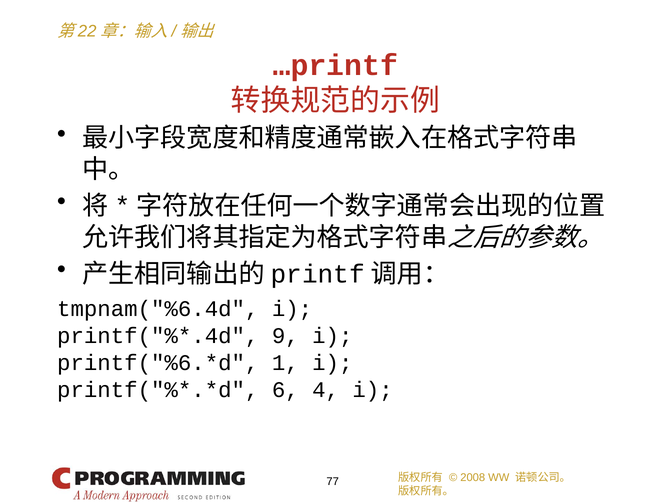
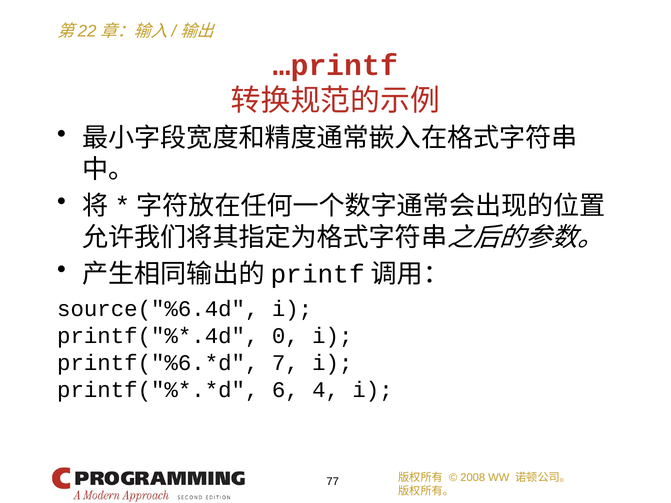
tmpnam("%6.4d: tmpnam("%6.4d -> source("%6.4d
9: 9 -> 0
1: 1 -> 7
